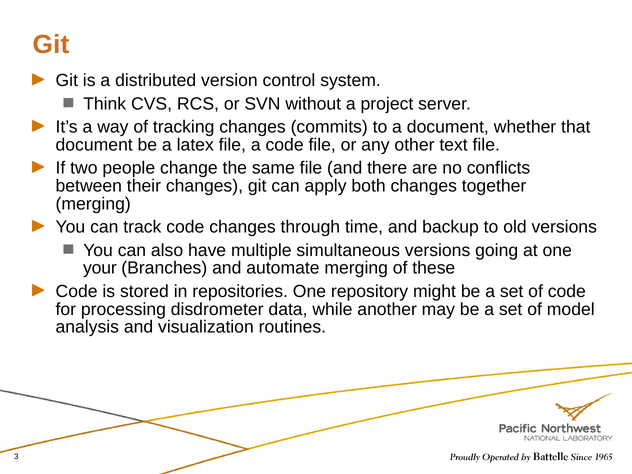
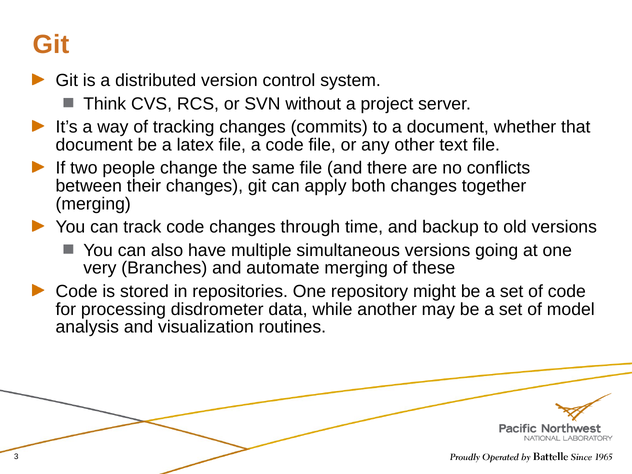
your: your -> very
